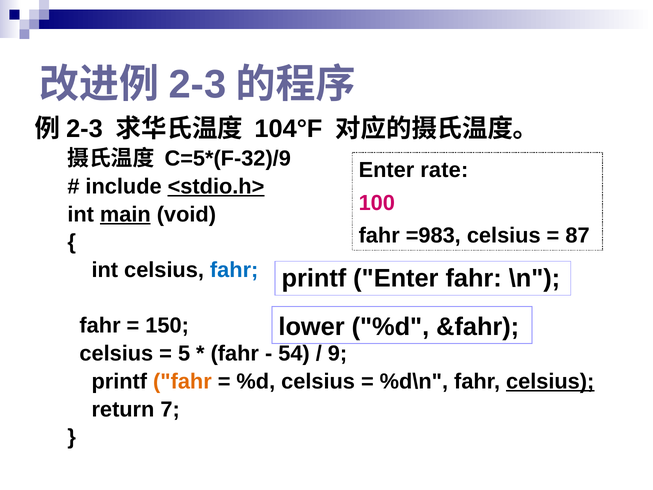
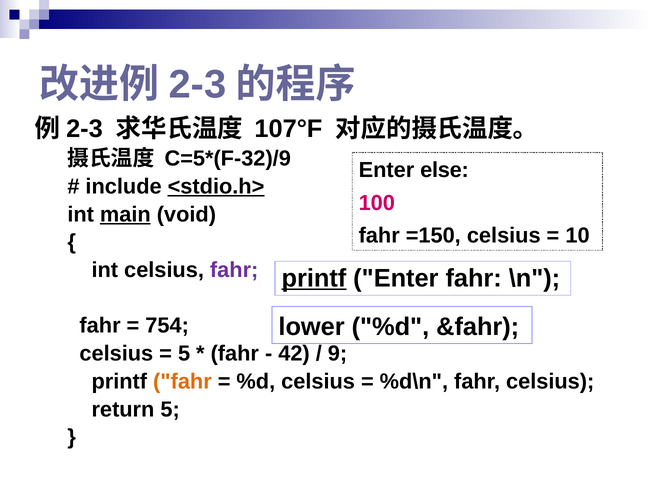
104°F: 104°F -> 107°F
rate: rate -> else
=983: =983 -> =150
87: 87 -> 10
fahr at (234, 270) colour: blue -> purple
printf at (314, 278) underline: none -> present
150: 150 -> 754
54: 54 -> 42
celsius at (550, 381) underline: present -> none
return 7: 7 -> 5
